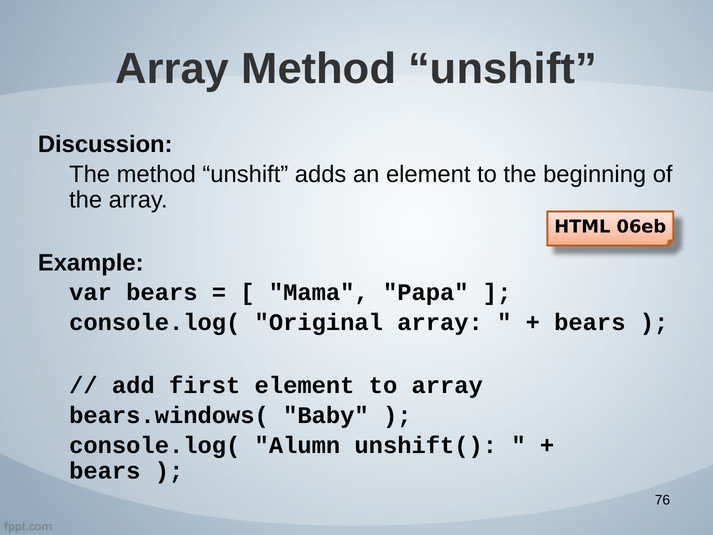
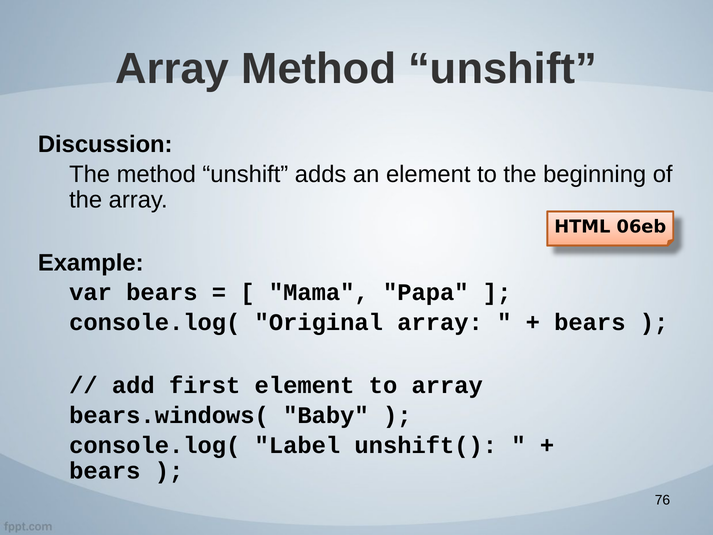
Alumn: Alumn -> Label
